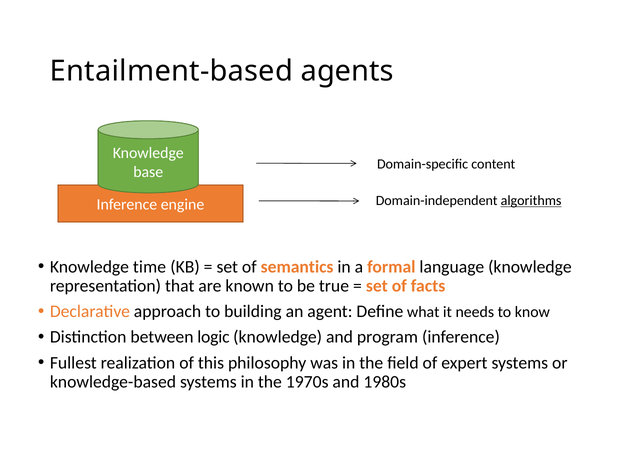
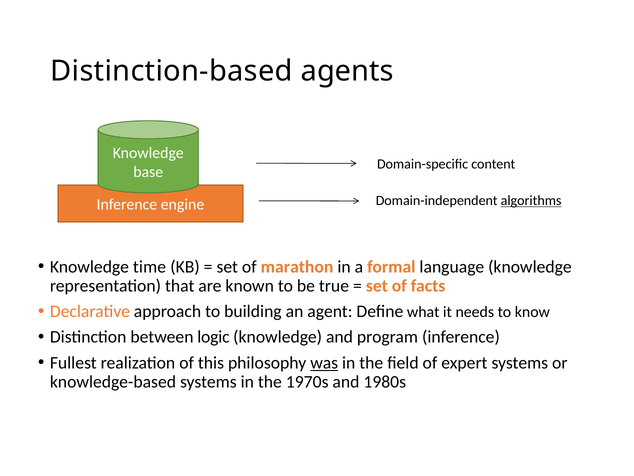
Entailment-based: Entailment-based -> Distinction-based
semantics: semantics -> marathon
was underline: none -> present
